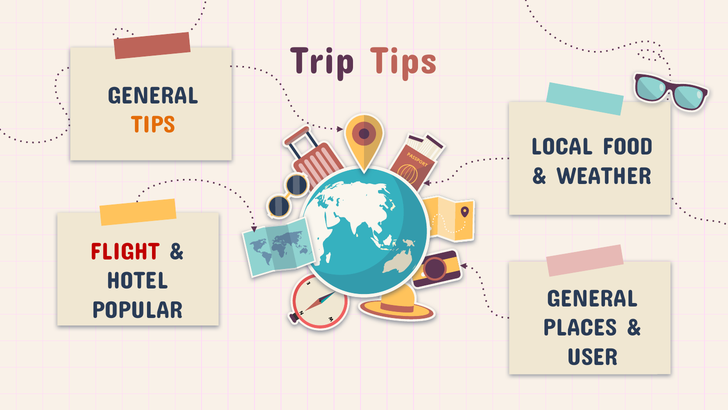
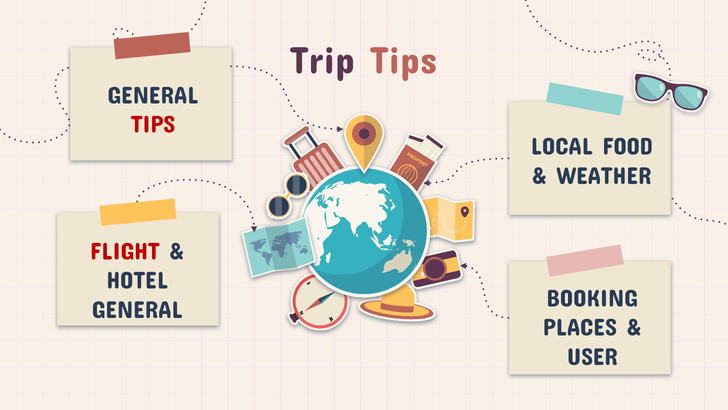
TIPS at (153, 125) colour: orange -> red
GENERAL at (592, 298): GENERAL -> BOOKING
POPULAR at (137, 310): POPULAR -> GENERAL
